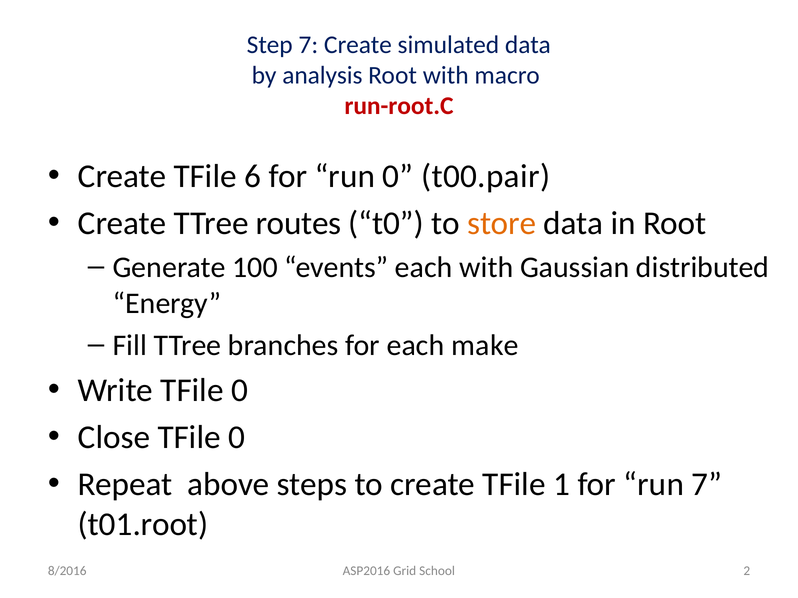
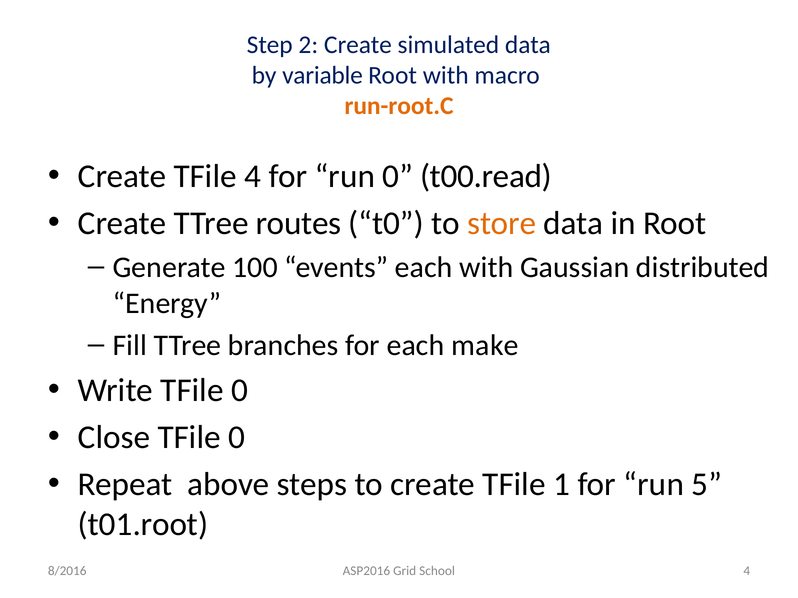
Step 7: 7 -> 2
analysis: analysis -> variable
run-root.C colour: red -> orange
TFile 6: 6 -> 4
t00.pair: t00.pair -> t00.read
run 7: 7 -> 5
School 2: 2 -> 4
